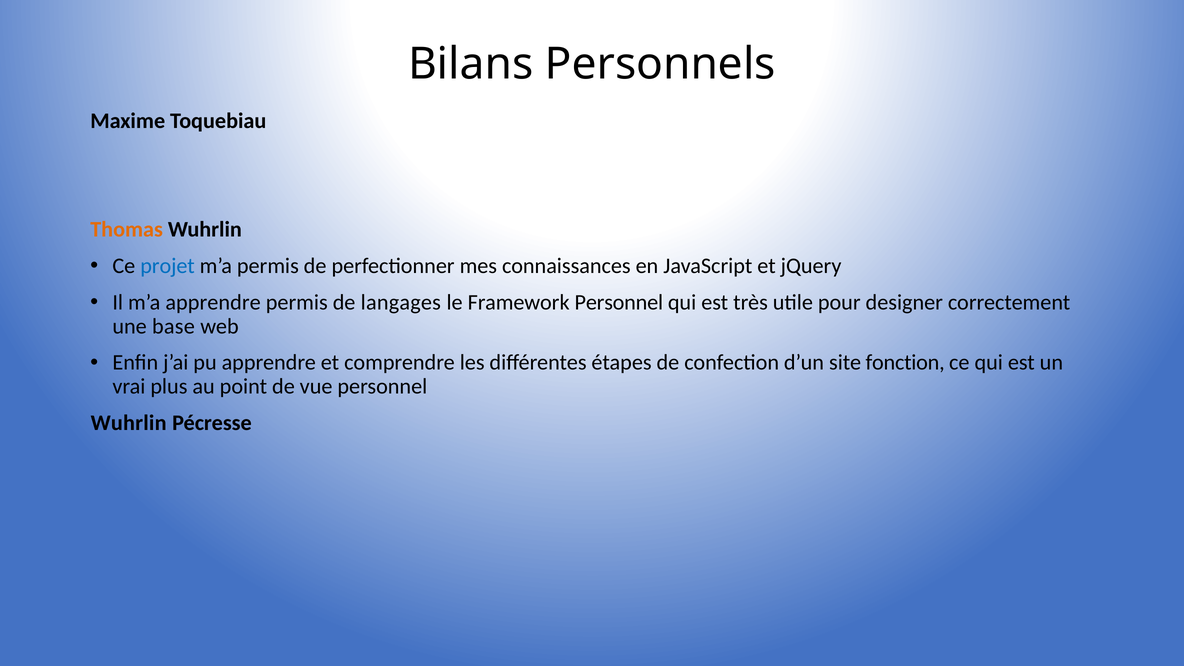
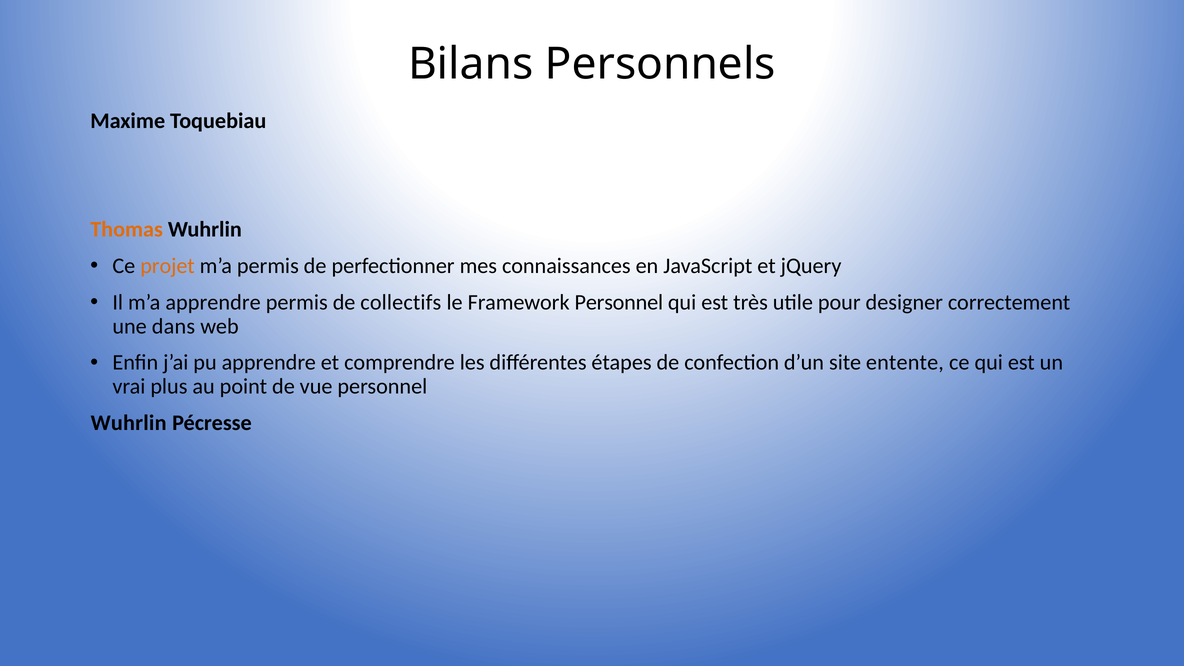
projet colour: blue -> orange
langages: langages -> collectifs
base: base -> dans
fonction: fonction -> entente
